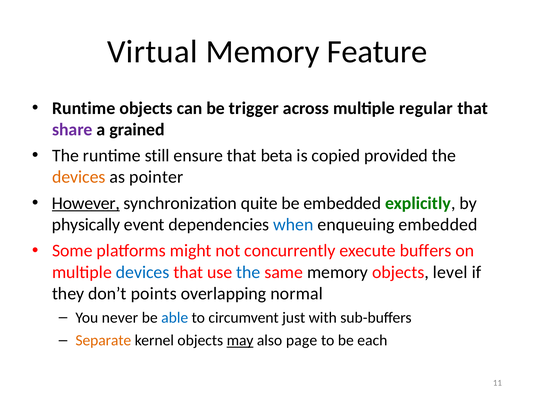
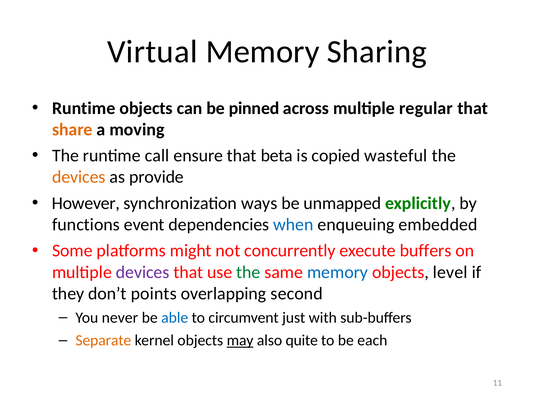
Feature: Feature -> Sharing
trigger: trigger -> pinned
share colour: purple -> orange
grained: grained -> moving
still: still -> call
provided: provided -> wasteful
pointer: pointer -> provide
However underline: present -> none
quite: quite -> ways
be embedded: embedded -> unmapped
physically: physically -> functions
devices at (143, 272) colour: blue -> purple
the at (248, 272) colour: blue -> green
memory at (338, 272) colour: black -> blue
normal: normal -> second
page: page -> quite
